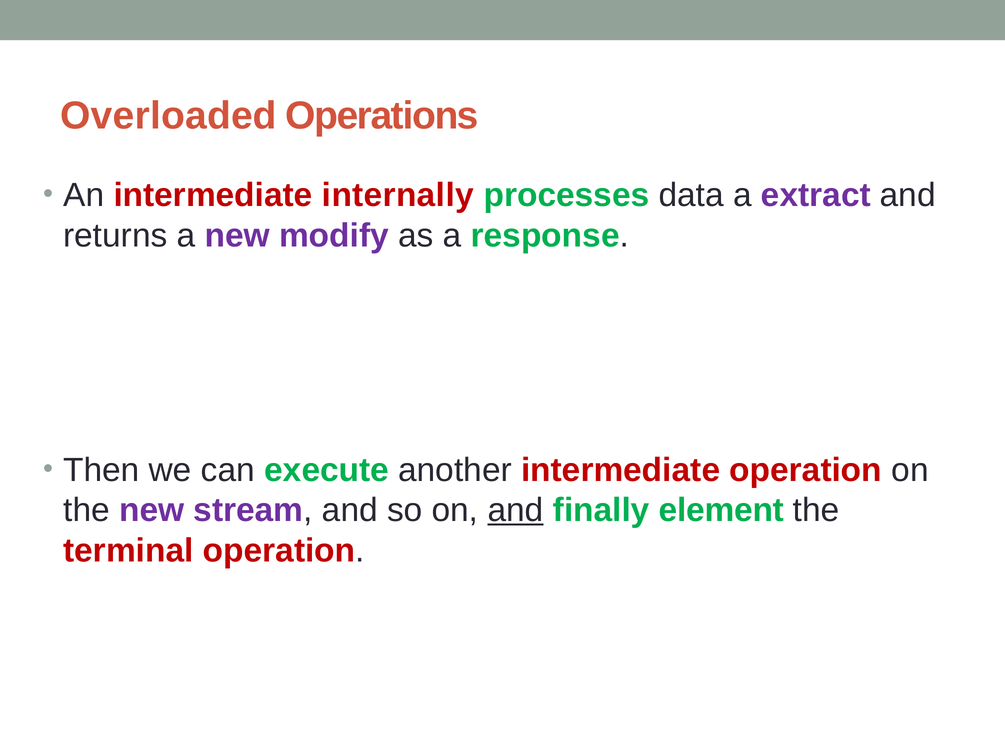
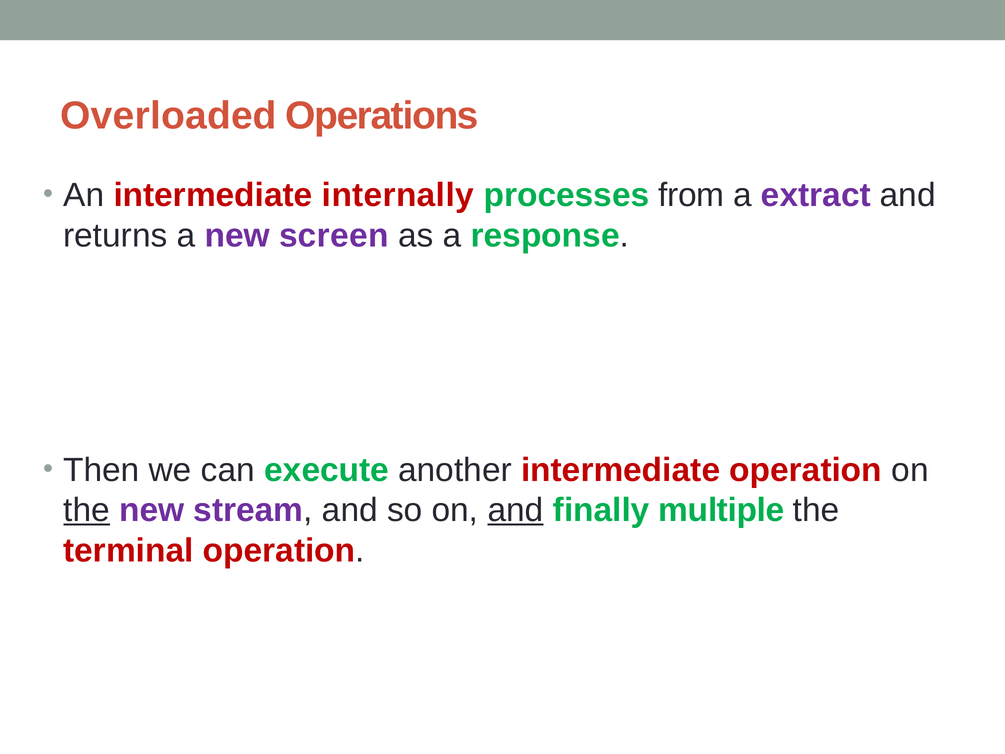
data: data -> from
modify: modify -> screen
the at (87, 510) underline: none -> present
element: element -> multiple
